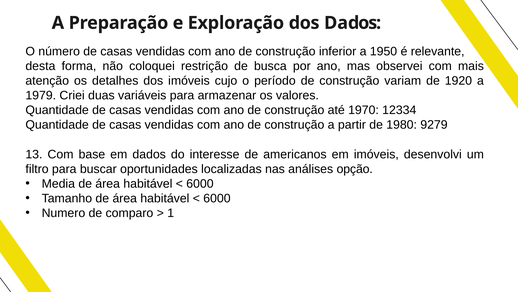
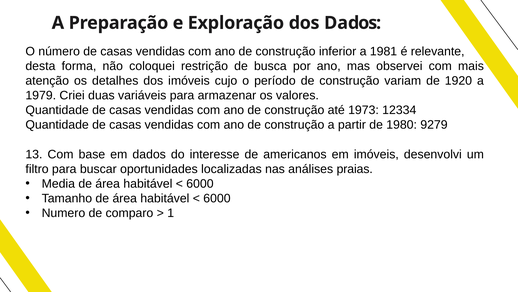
1950: 1950 -> 1981
1970: 1970 -> 1973
opção: opção -> praias
